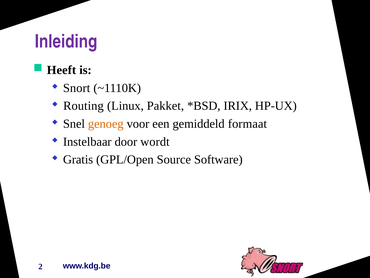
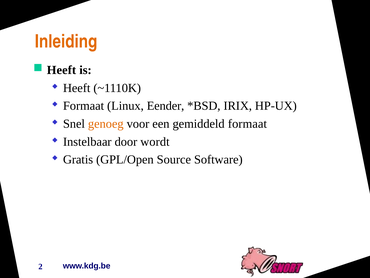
Inleiding colour: purple -> orange
Snort at (77, 88): Snort -> Heeft
Routing at (83, 106): Routing -> Formaat
Pakket: Pakket -> Eender
